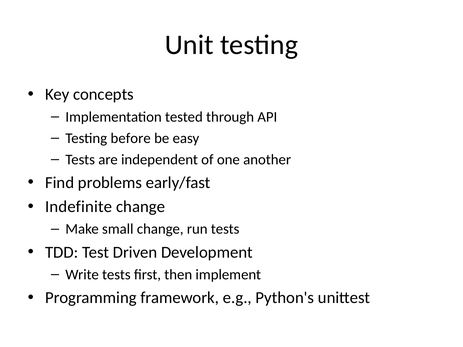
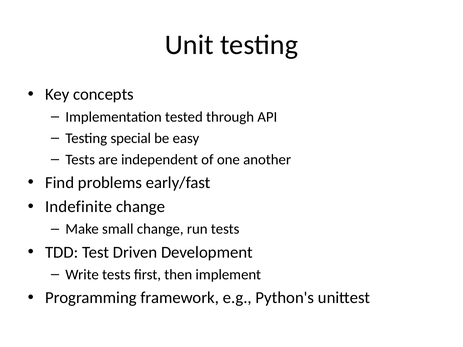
before: before -> special
